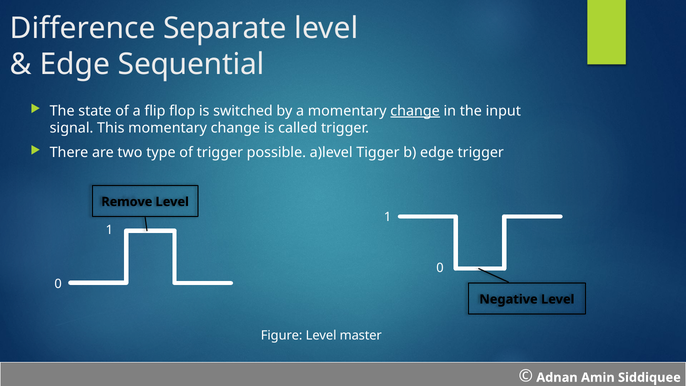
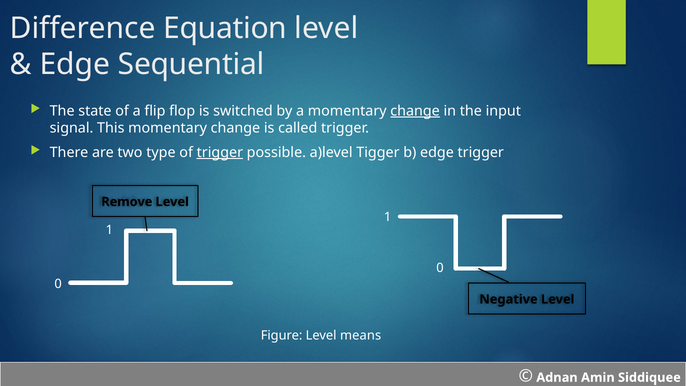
Separate: Separate -> Equation
trigger at (220, 152) underline: none -> present
master: master -> means
